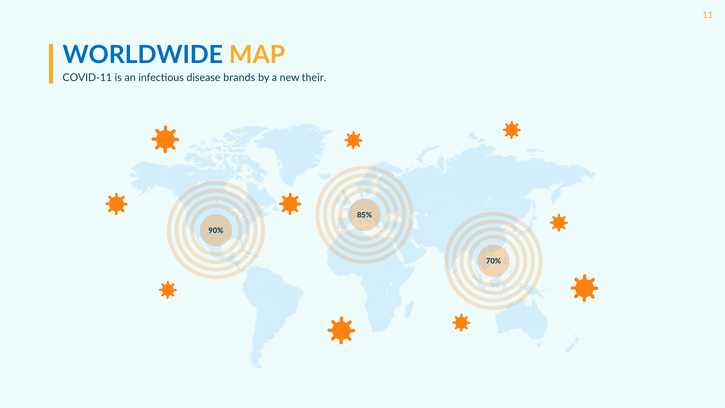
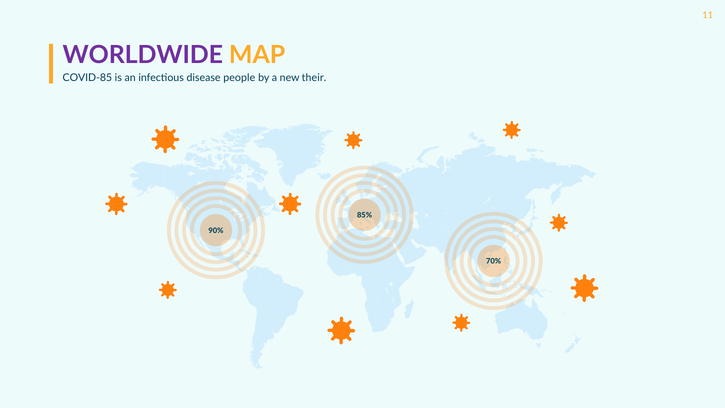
WORLDWIDE colour: blue -> purple
COVID-11: COVID-11 -> COVID-85
brands: brands -> people
